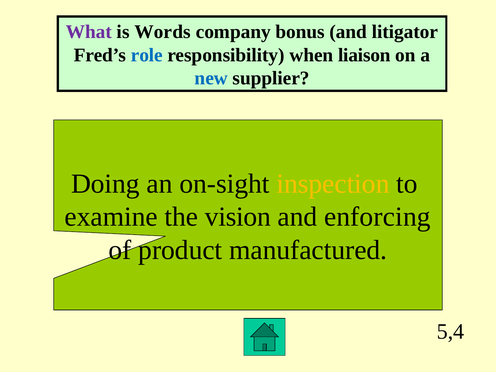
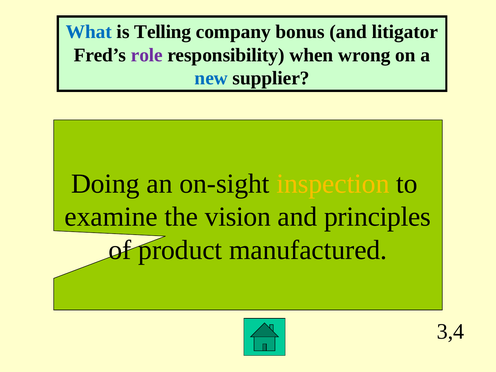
What colour: purple -> blue
Words: Words -> Telling
role colour: blue -> purple
liaison: liaison -> wrong
enforcing: enforcing -> principles
5,4: 5,4 -> 3,4
